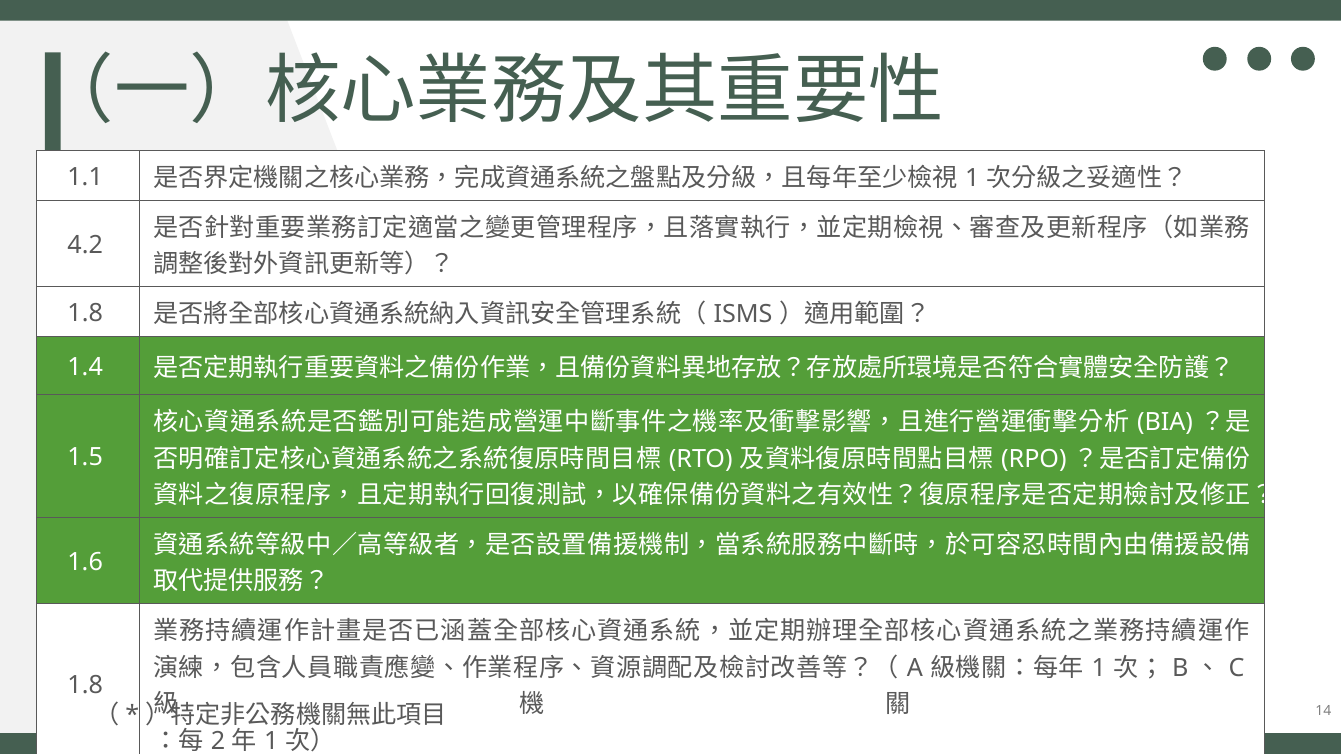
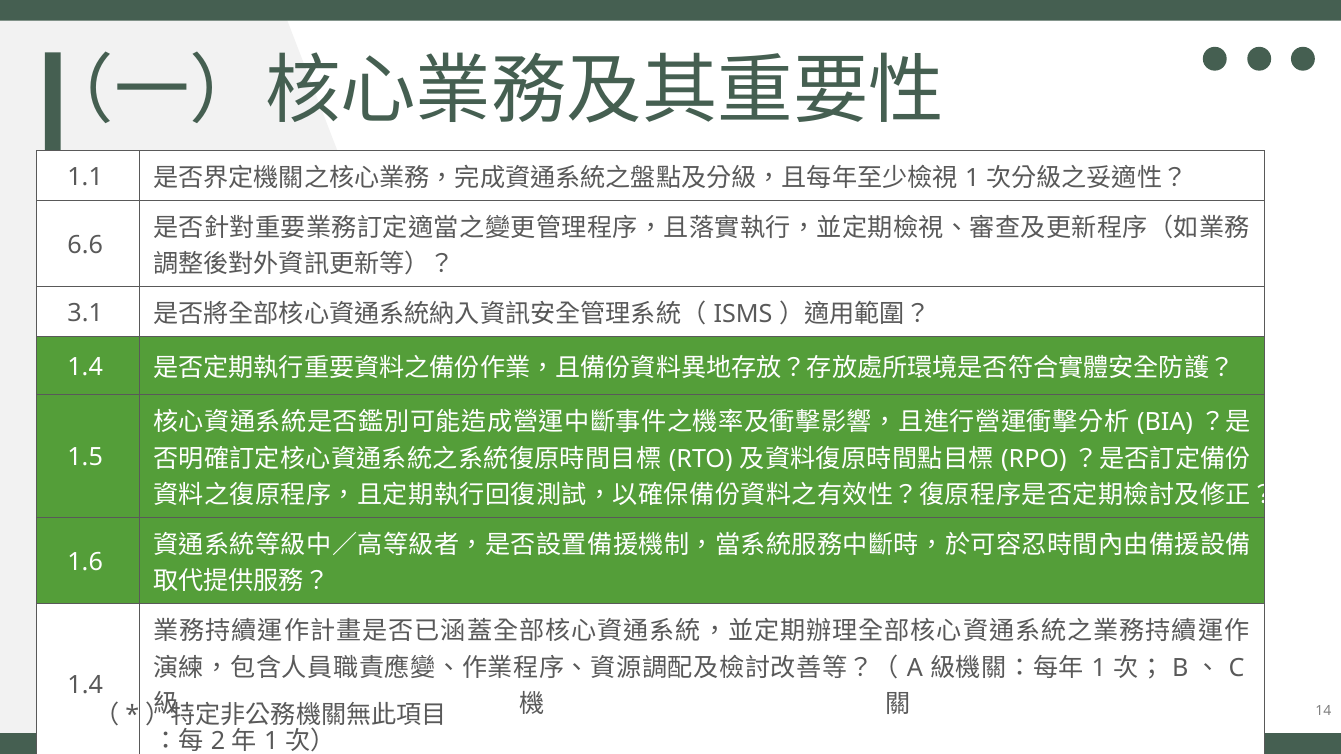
4.2: 4.2 -> 6.6
1.8 at (85, 313): 1.8 -> 3.1
1.8 at (85, 685): 1.8 -> 1.4
